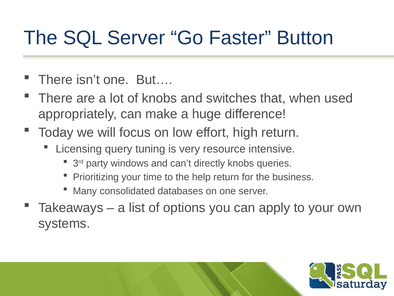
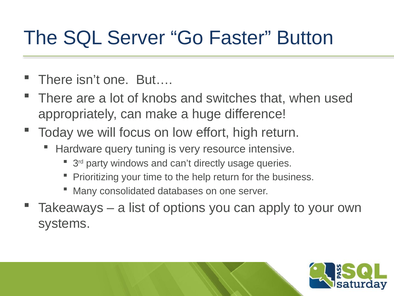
Licensing: Licensing -> Hardware
directly knobs: knobs -> usage
